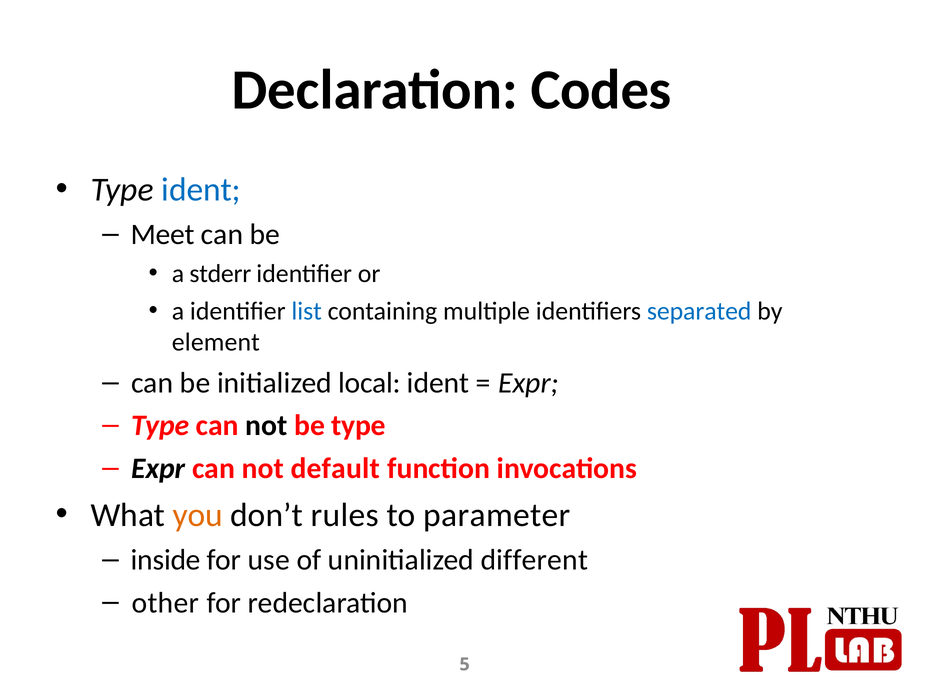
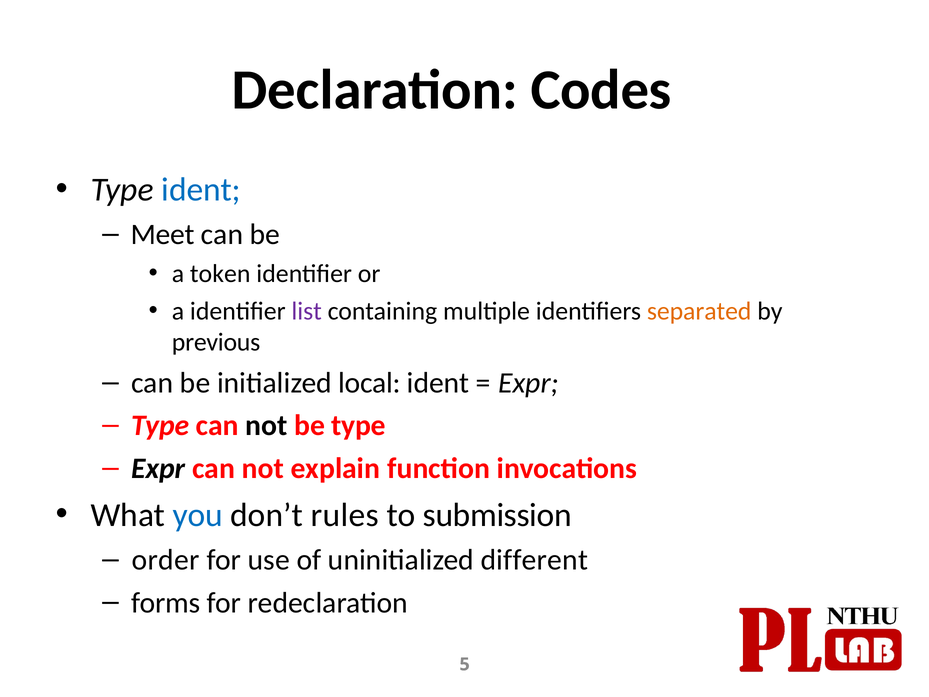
stderr: stderr -> token
list colour: blue -> purple
separated colour: blue -> orange
element: element -> previous
default: default -> explain
you colour: orange -> blue
parameter: parameter -> submission
inside: inside -> order
other: other -> forms
